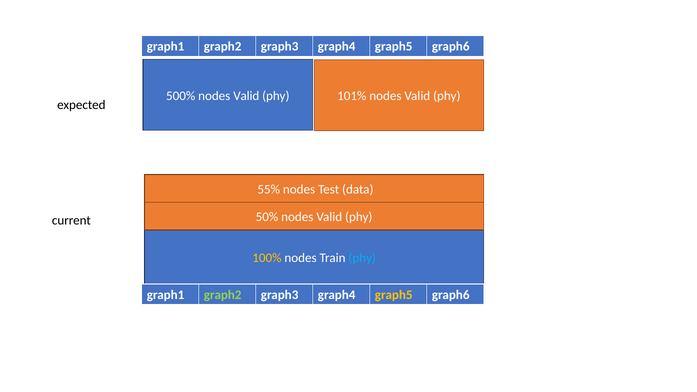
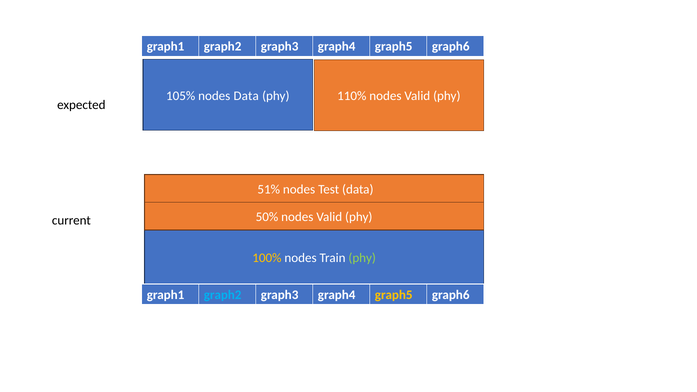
500%: 500% -> 105%
Valid at (246, 96): Valid -> Data
101%: 101% -> 110%
55%: 55% -> 51%
phy at (362, 258) colour: light blue -> light green
graph2 at (223, 295) colour: light green -> light blue
